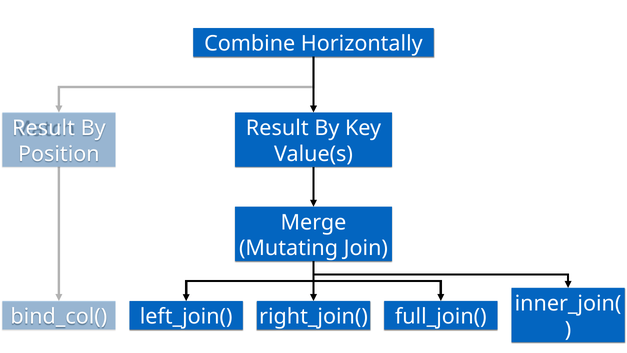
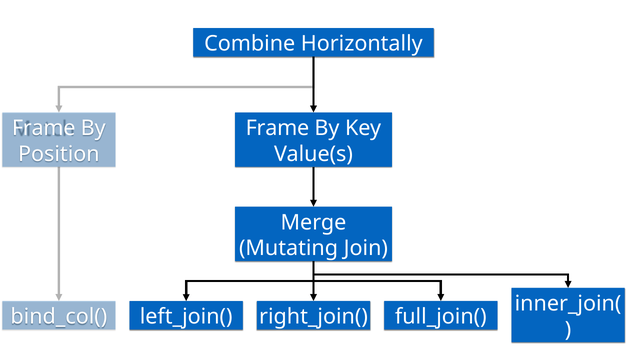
Result at (44, 128): Result -> Frame
Result at (277, 128): Result -> Frame
